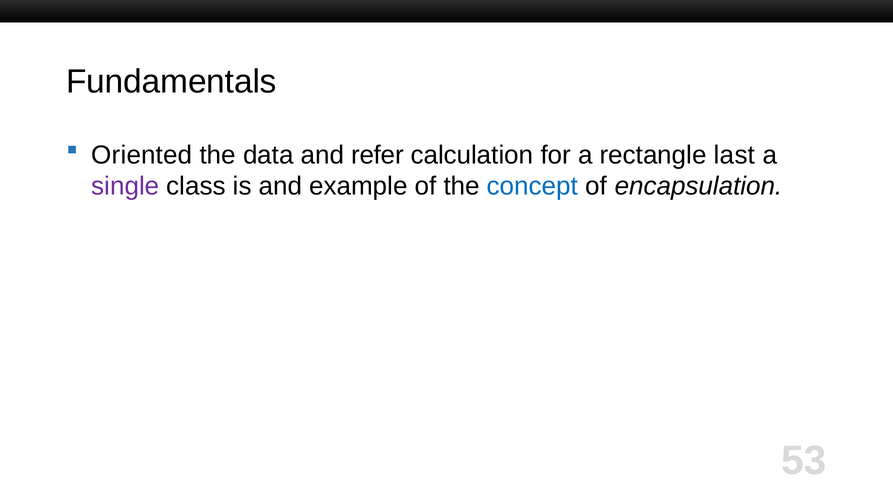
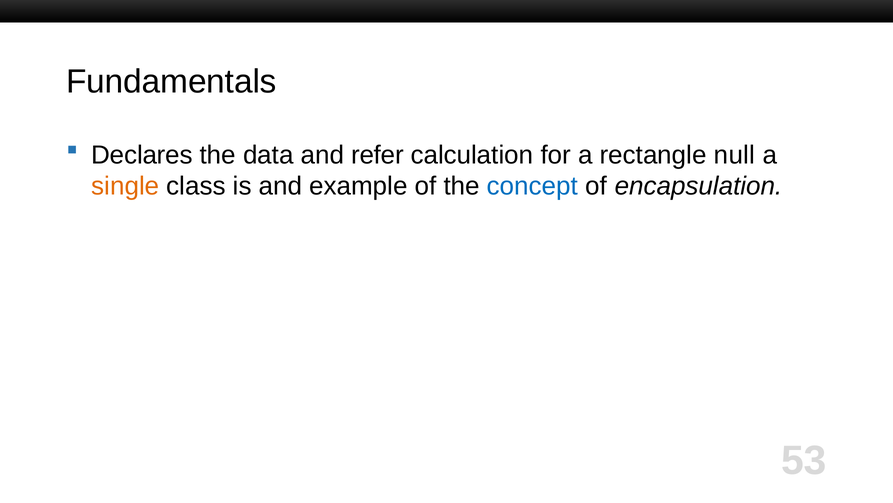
Oriented: Oriented -> Declares
last: last -> null
single colour: purple -> orange
